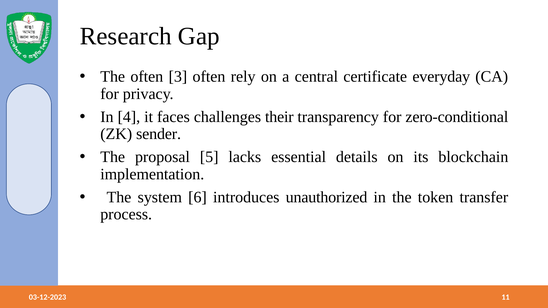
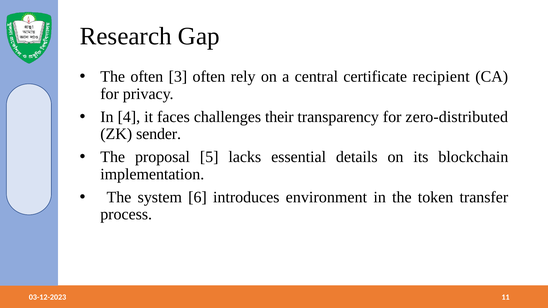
everyday: everyday -> recipient
zero-conditional: zero-conditional -> zero-distributed
unauthorized: unauthorized -> environment
